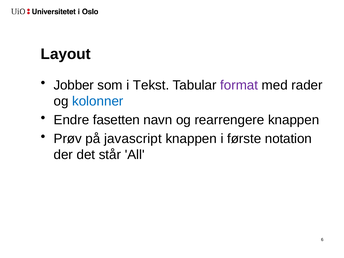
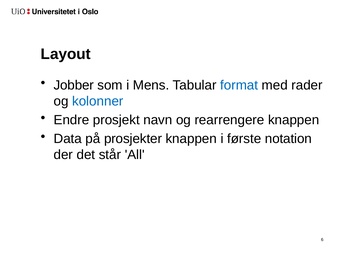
Tekst: Tekst -> Mens
format colour: purple -> blue
fasetten: fasetten -> prosjekt
Prøv: Prøv -> Data
javascript: javascript -> prosjekter
